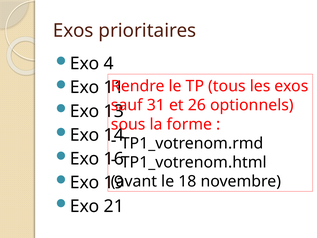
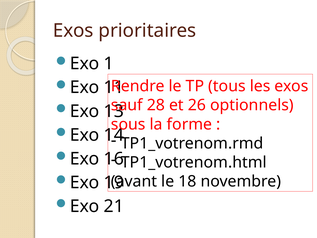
4: 4 -> 1
31: 31 -> 28
